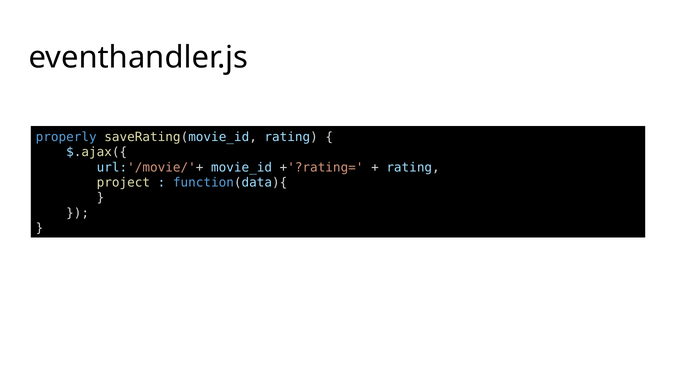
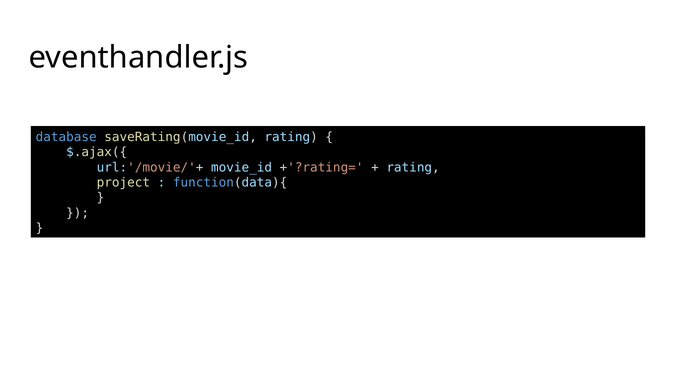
properly: properly -> database
